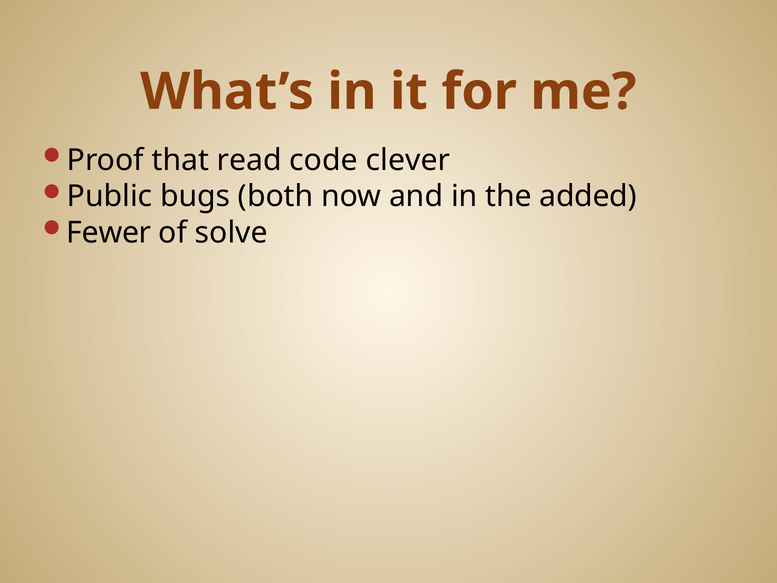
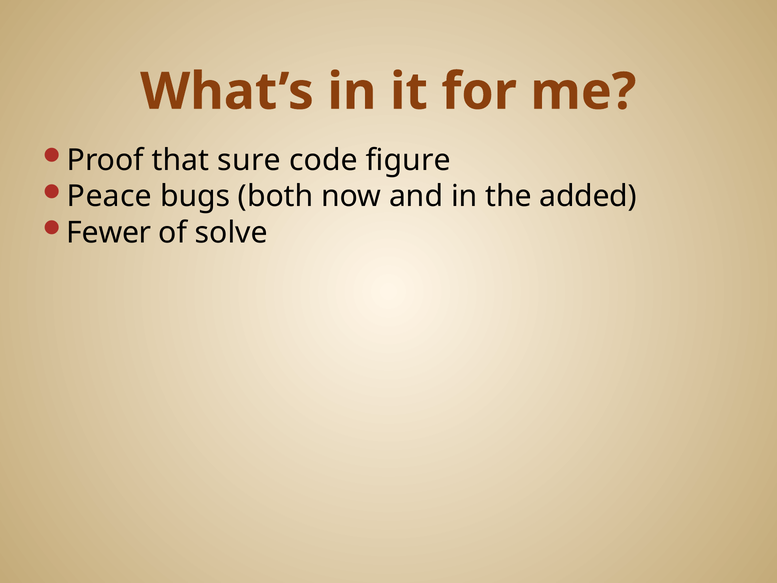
read: read -> sure
clever: clever -> figure
Public: Public -> Peace
